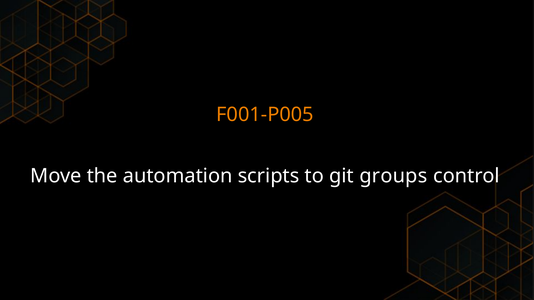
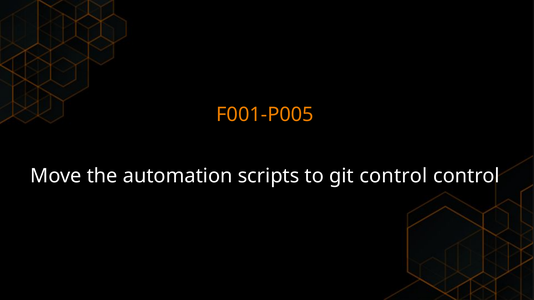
git groups: groups -> control
